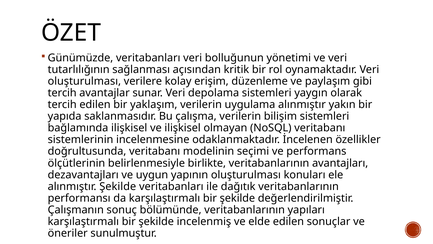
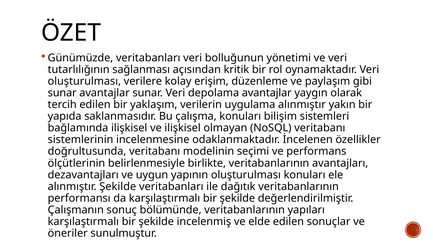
tercih at (62, 93): tercih -> sunar
depolama sistemleri: sistemleri -> avantajlar
çalışma verilerin: verilerin -> konuları
